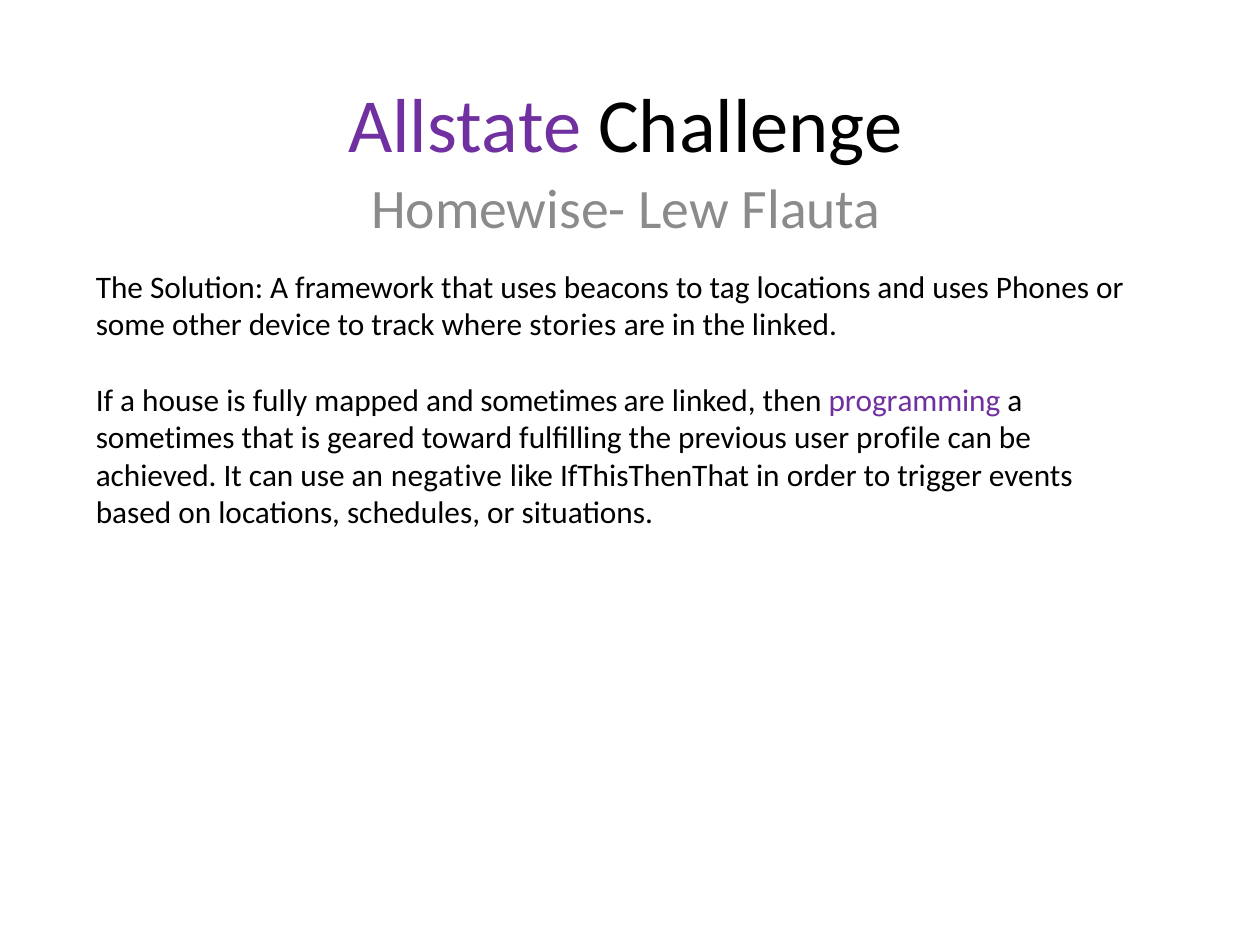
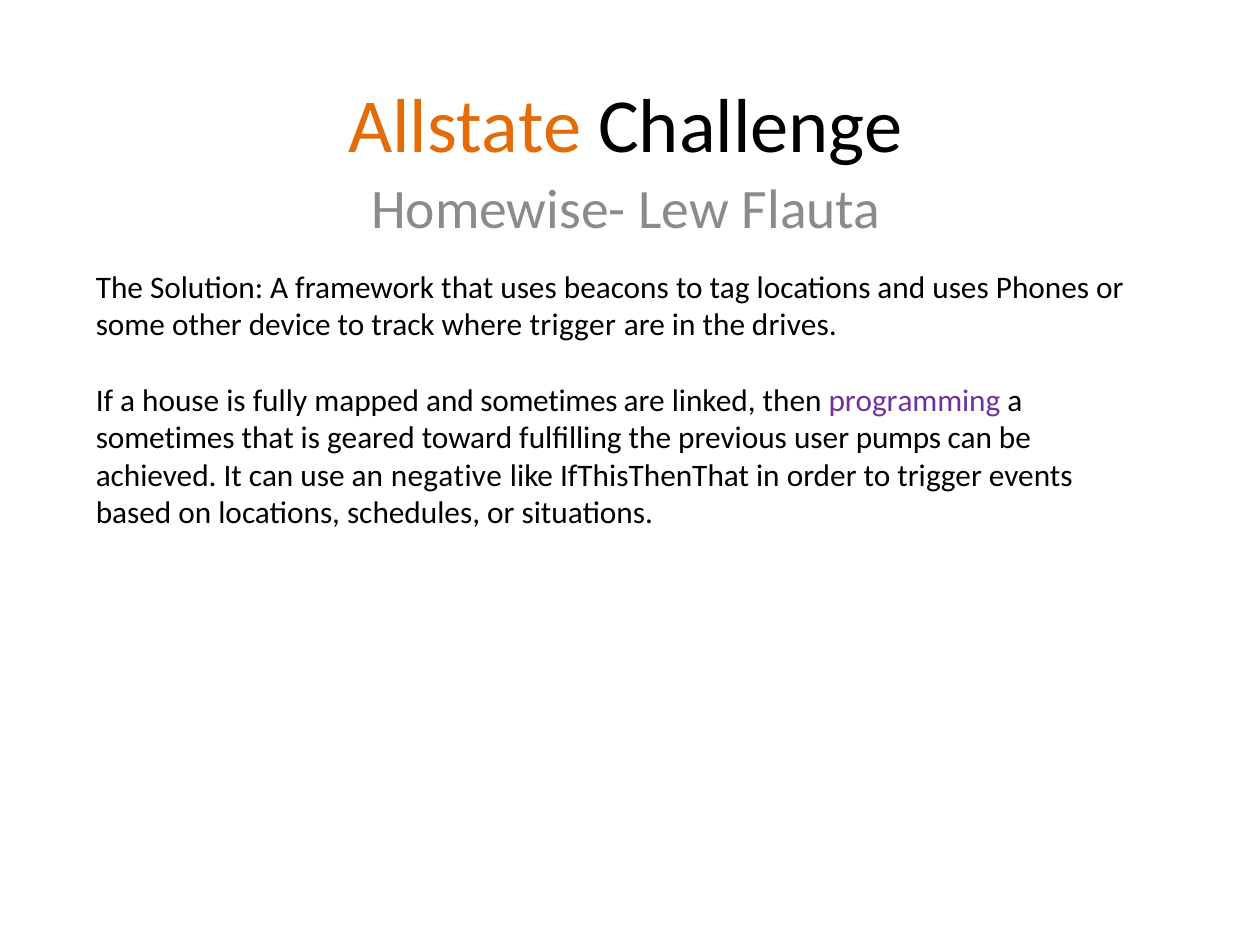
Allstate colour: purple -> orange
where stories: stories -> trigger
the linked: linked -> drives
profile: profile -> pumps
